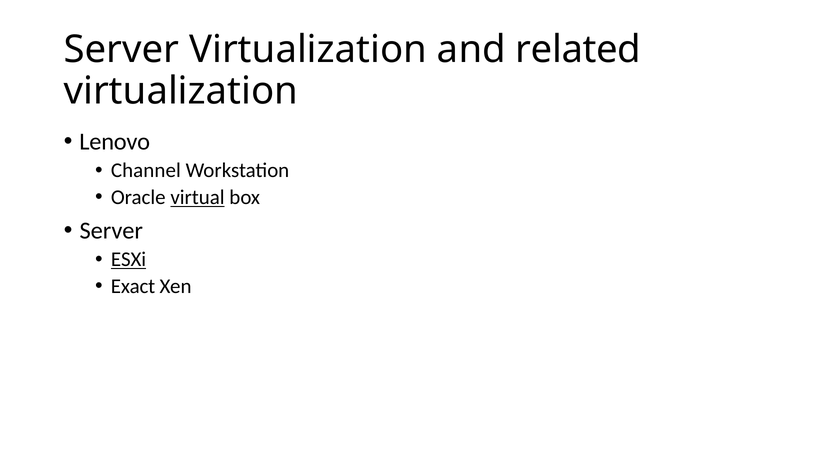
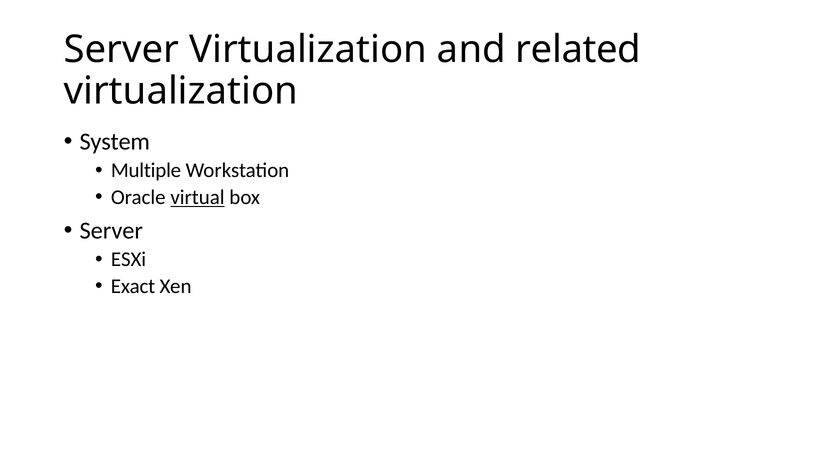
Lenovo: Lenovo -> System
Channel: Channel -> Multiple
ESXi underline: present -> none
